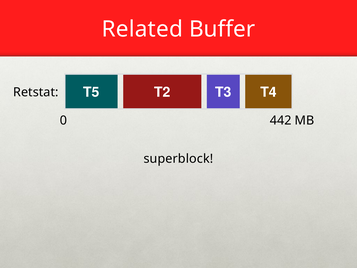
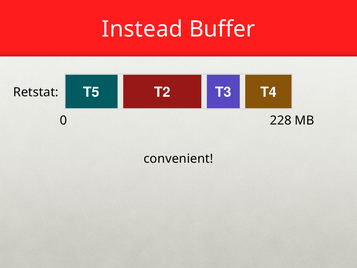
Related: Related -> Instead
442: 442 -> 228
superblock: superblock -> convenient
